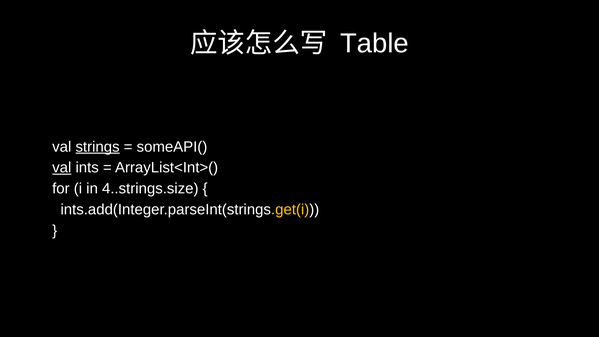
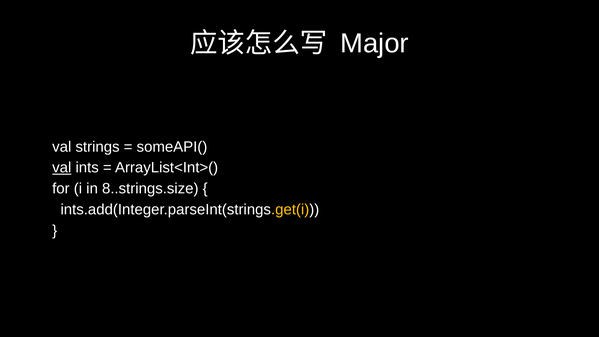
Table: Table -> Major
strings underline: present -> none
4..strings.size: 4..strings.size -> 8..strings.size
